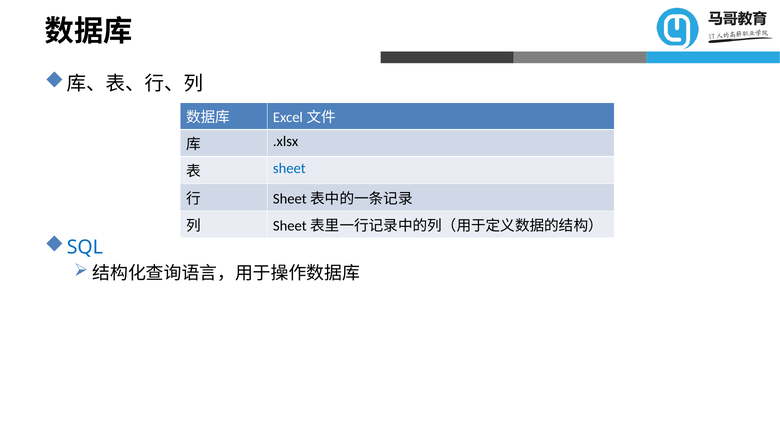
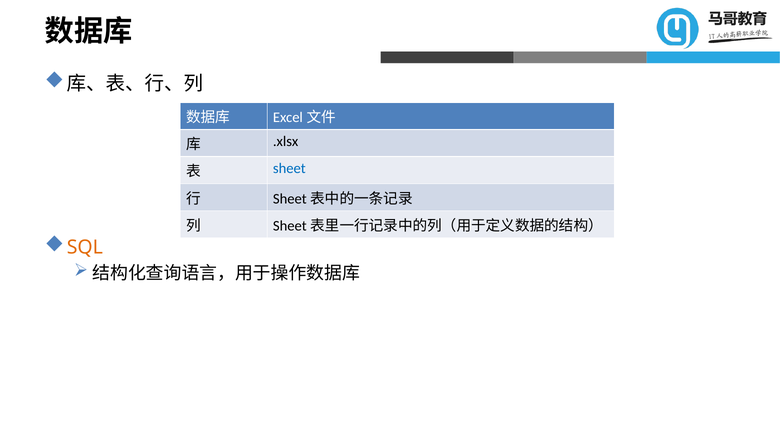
SQL colour: blue -> orange
